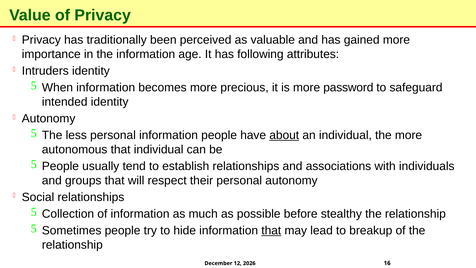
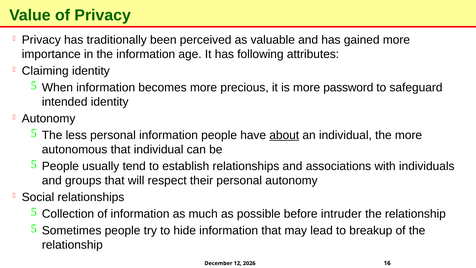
Intruders: Intruders -> Claiming
stealthy: stealthy -> intruder
that at (271, 230) underline: present -> none
